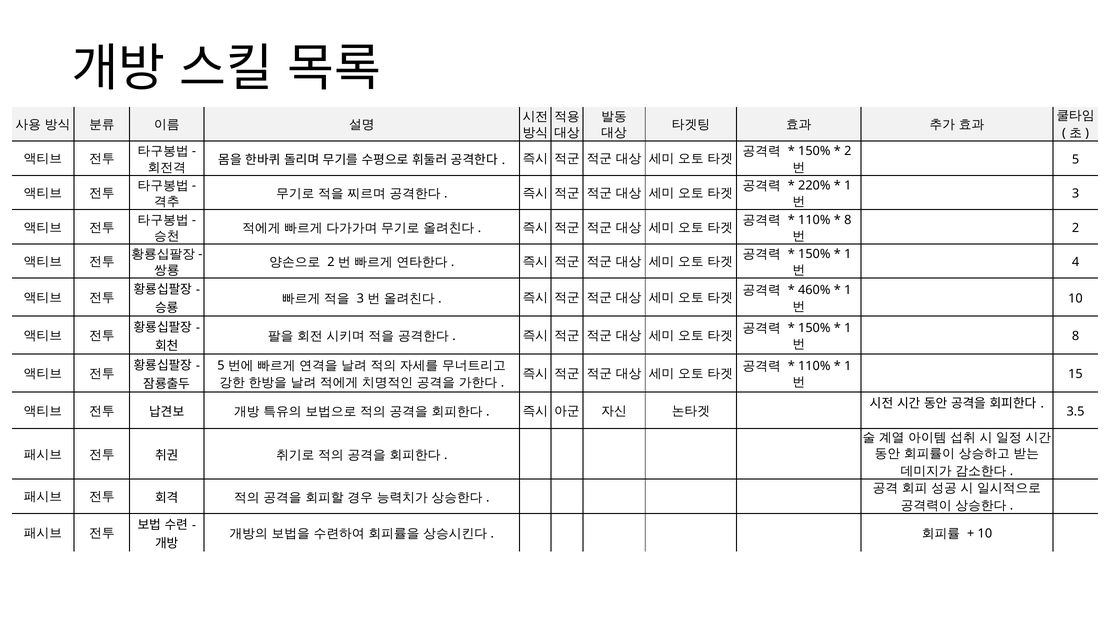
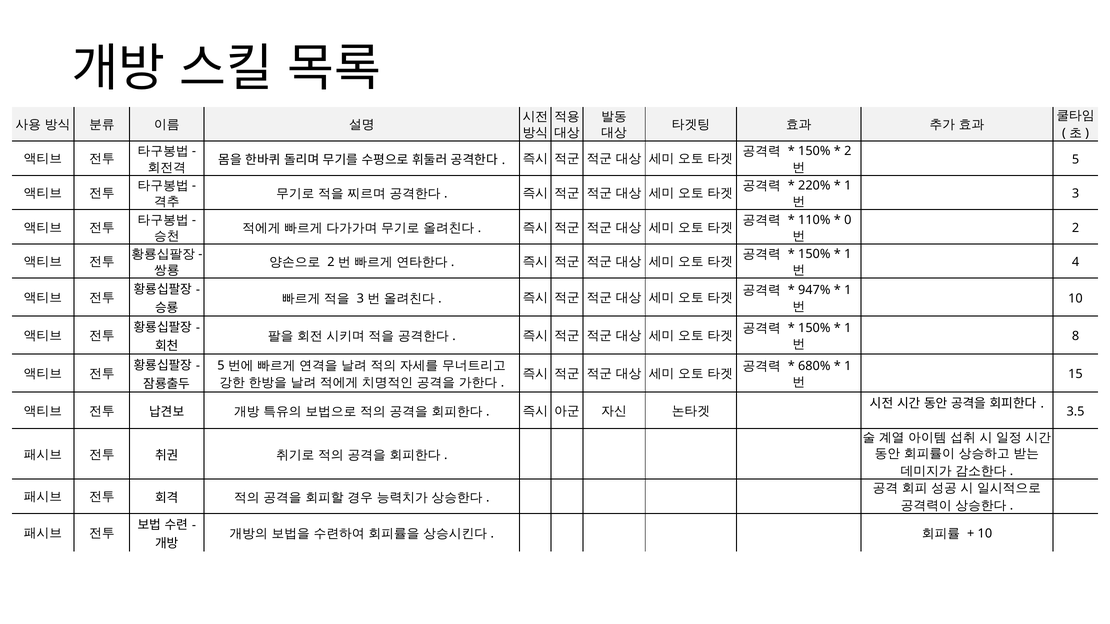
8 at (848, 220): 8 -> 0
460%: 460% -> 947%
110% at (814, 366): 110% -> 680%
